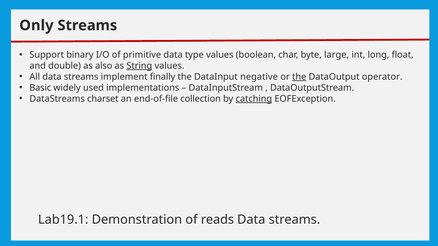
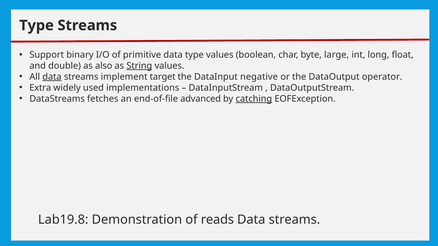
Only at (36, 25): Only -> Type
data at (52, 77) underline: none -> present
finally: finally -> target
the at (299, 77) underline: present -> none
Basic: Basic -> Extra
charset: charset -> fetches
collection: collection -> advanced
Lab19.1: Lab19.1 -> Lab19.8
